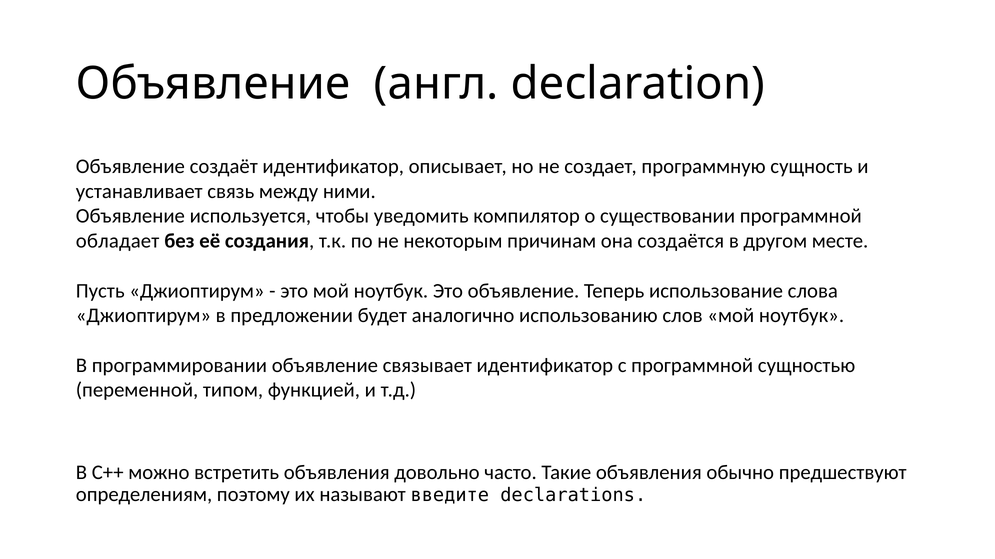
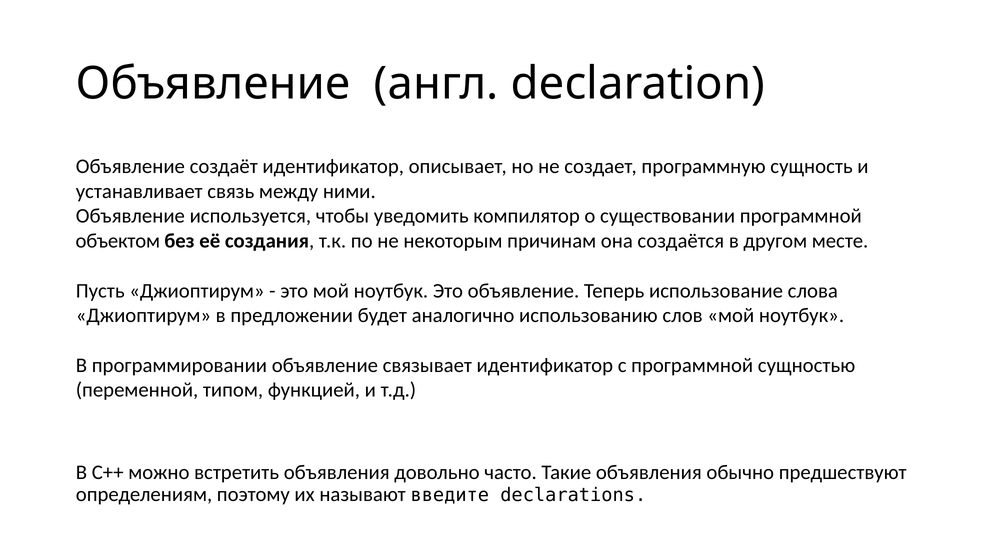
обладает: обладает -> объектом
